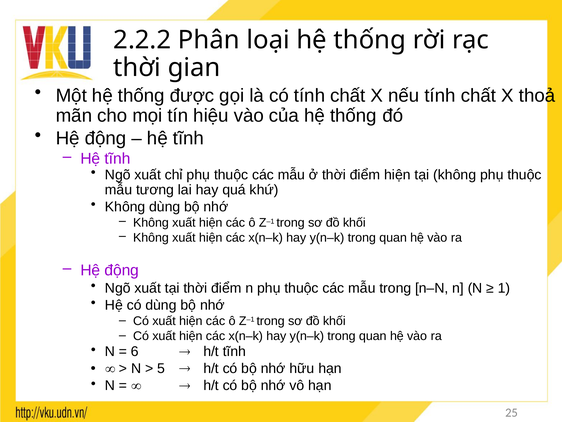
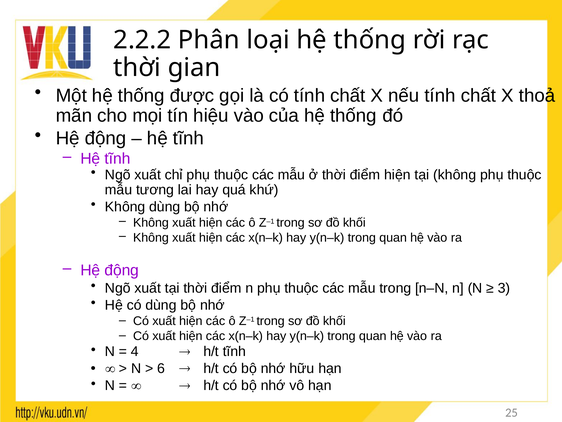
1: 1 -> 3
6: 6 -> 4
5: 5 -> 6
